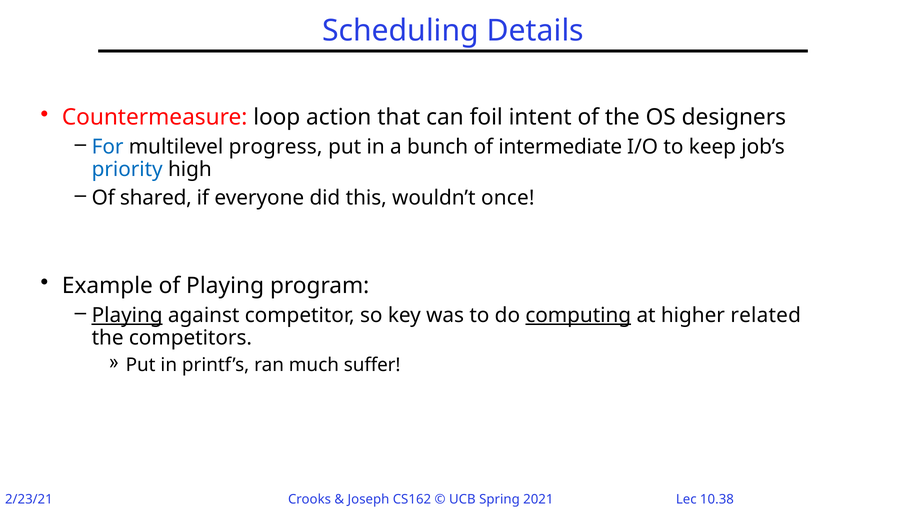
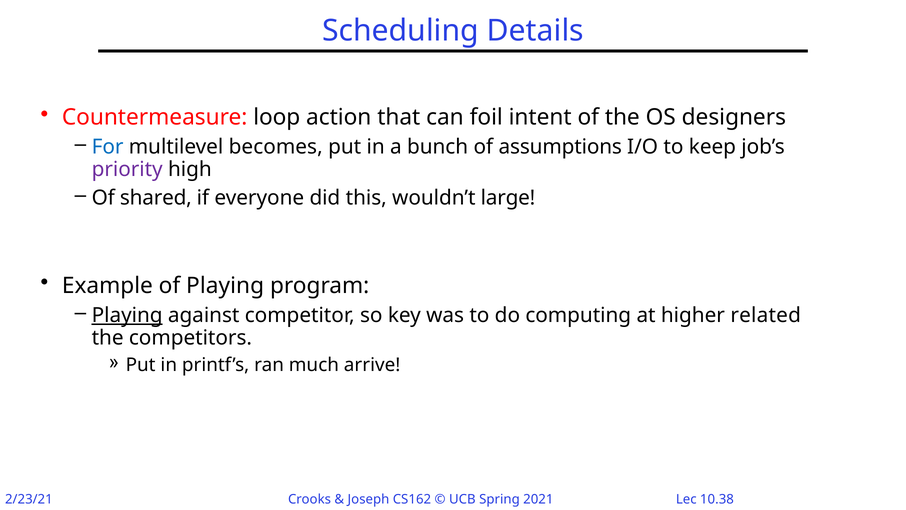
progress: progress -> becomes
intermediate: intermediate -> assumptions
priority colour: blue -> purple
once: once -> large
computing underline: present -> none
suffer: suffer -> arrive
